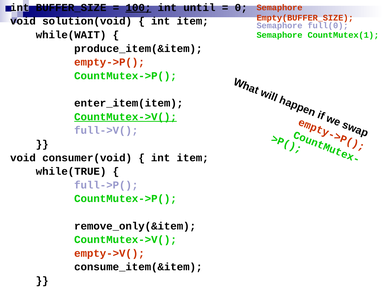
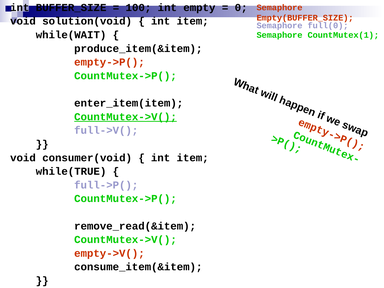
100 underline: present -> none
until: until -> empty
remove_only(&item: remove_only(&item -> remove_read(&item
